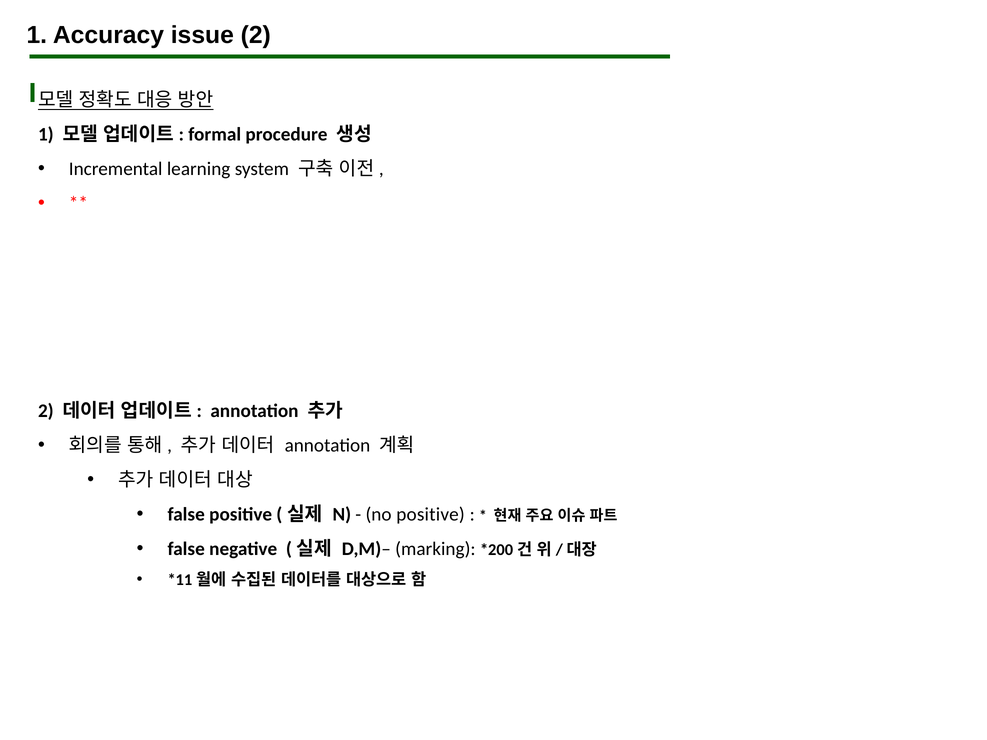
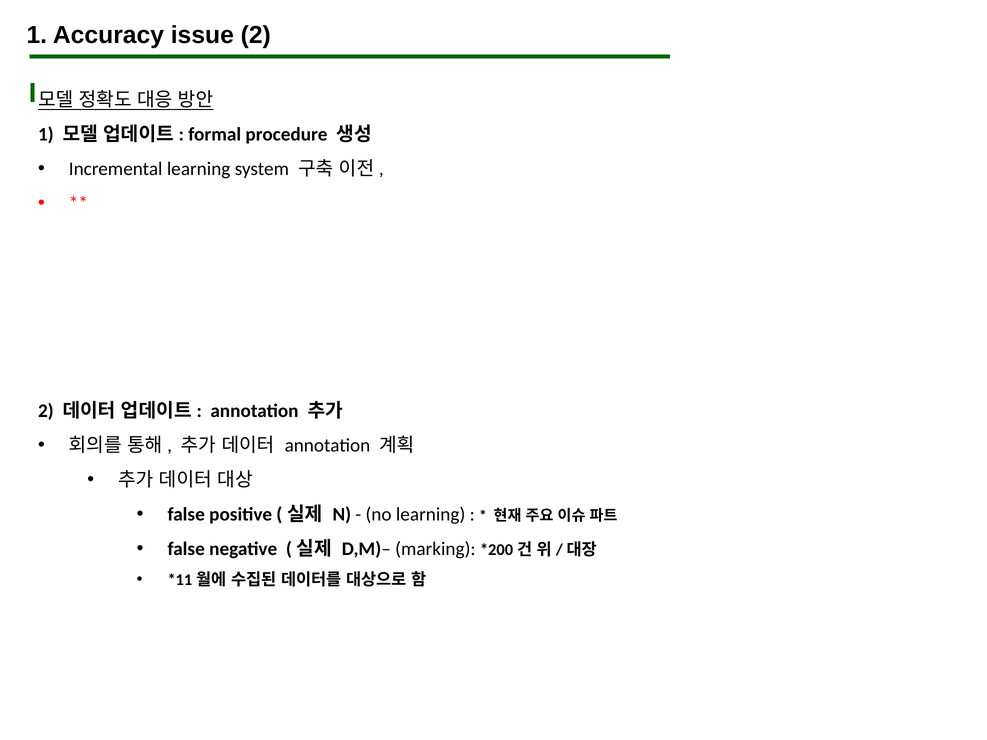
no positive: positive -> learning
